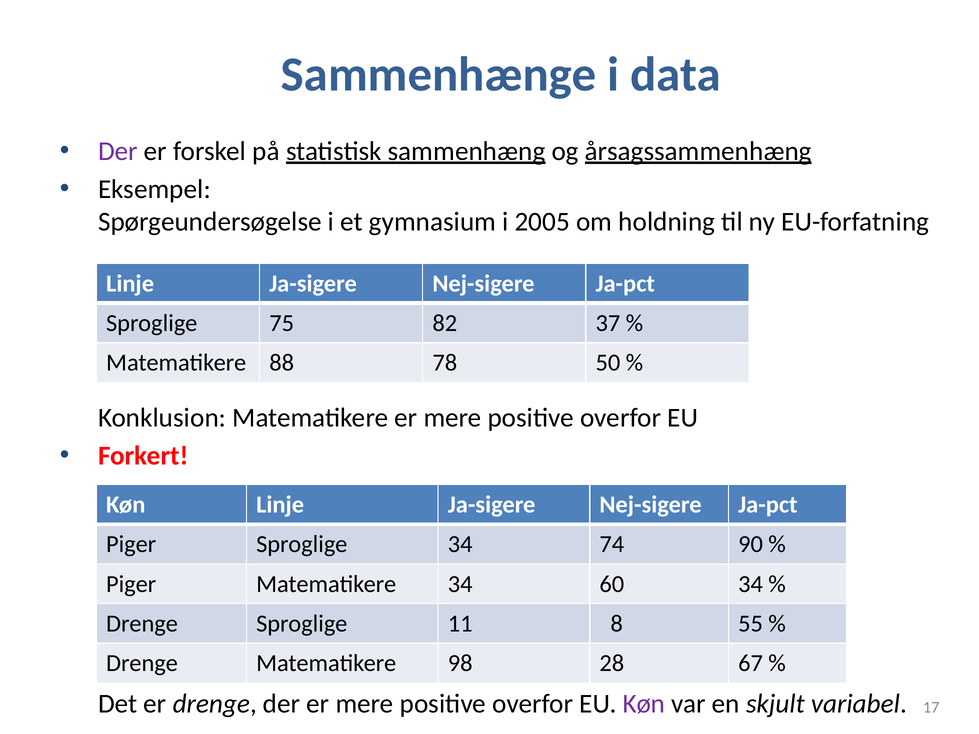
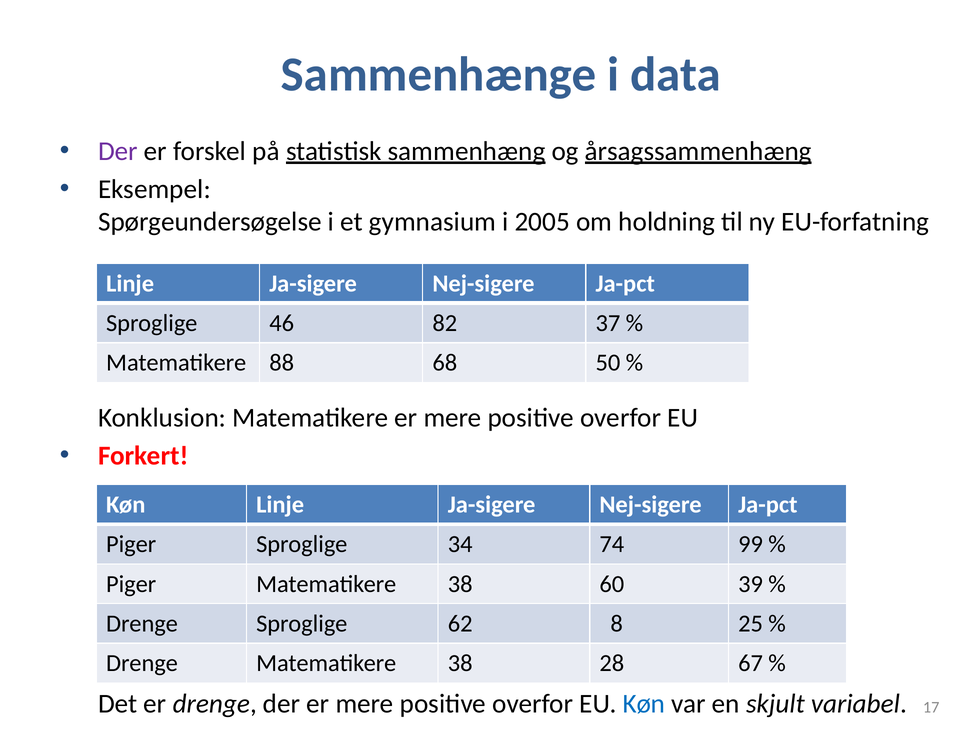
75: 75 -> 46
78: 78 -> 68
90: 90 -> 99
Piger Matematikere 34: 34 -> 38
60 34: 34 -> 39
11: 11 -> 62
55: 55 -> 25
Drenge Matematikere 98: 98 -> 38
Køn at (644, 704) colour: purple -> blue
